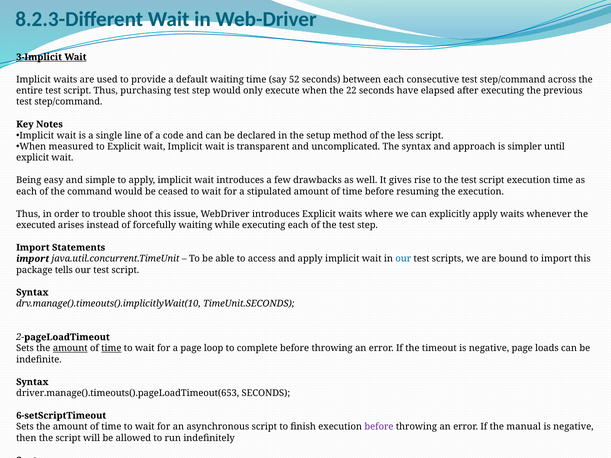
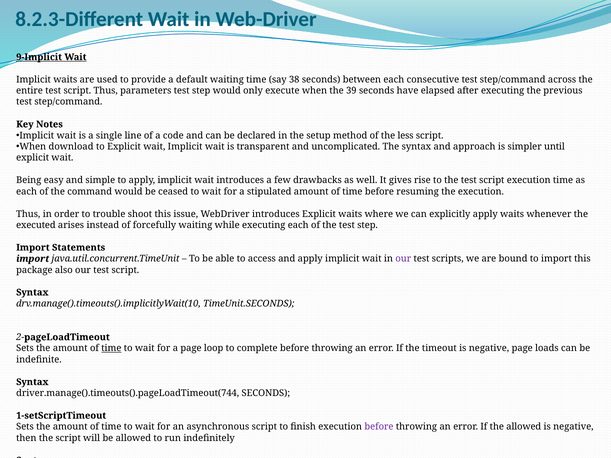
3-Implicit: 3-Implicit -> 9-Implicit
52: 52 -> 38
purchasing: purchasing -> parameters
22: 22 -> 39
measured: measured -> download
our at (403, 259) colour: blue -> purple
tells: tells -> also
amount at (70, 349) underline: present -> none
driver.manage().timeouts().pageLoadTimeout(653: driver.manage().timeouts().pageLoadTimeout(653 -> driver.manage().timeouts().pageLoadTimeout(744
6-setScriptTimeout: 6-setScriptTimeout -> 1-setScriptTimeout
the manual: manual -> allowed
